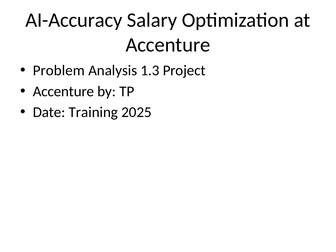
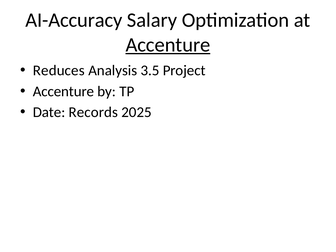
Accenture at (168, 45) underline: none -> present
Problem: Problem -> Reduces
1.3: 1.3 -> 3.5
Training: Training -> Records
